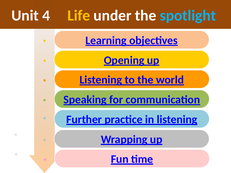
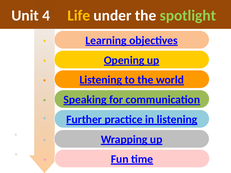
spotlight colour: light blue -> light green
